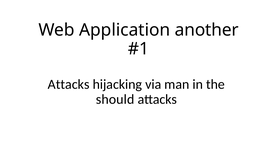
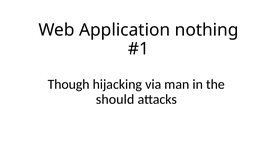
another: another -> nothing
Attacks at (69, 84): Attacks -> Though
